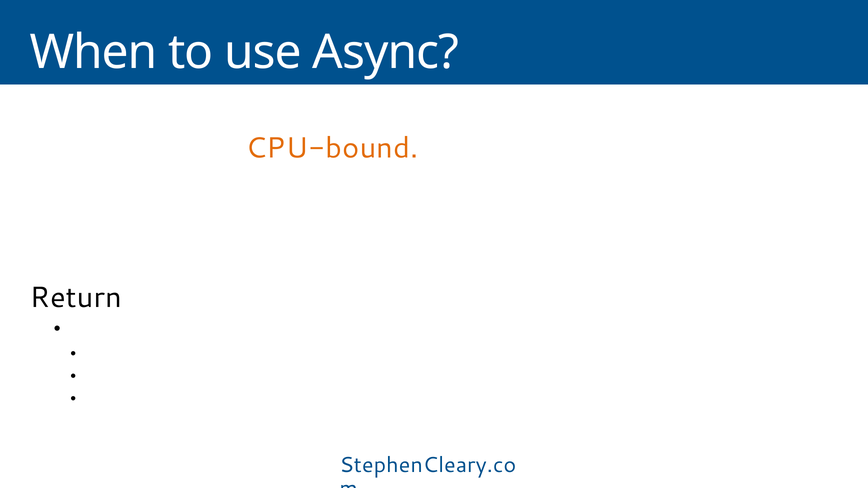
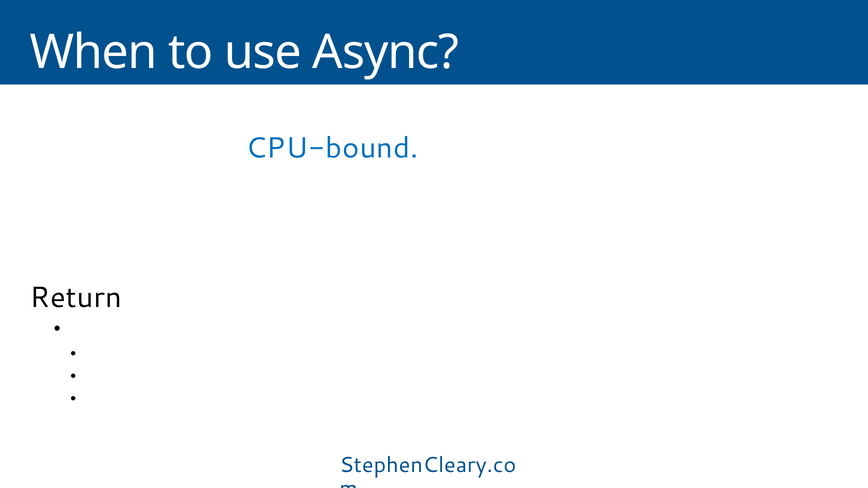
CPU-bound colour: orange -> blue
